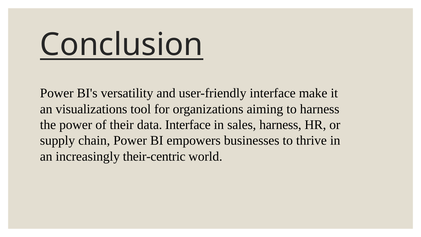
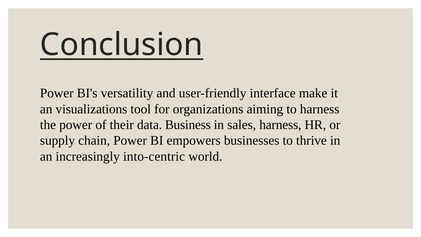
data Interface: Interface -> Business
their-centric: their-centric -> into-centric
